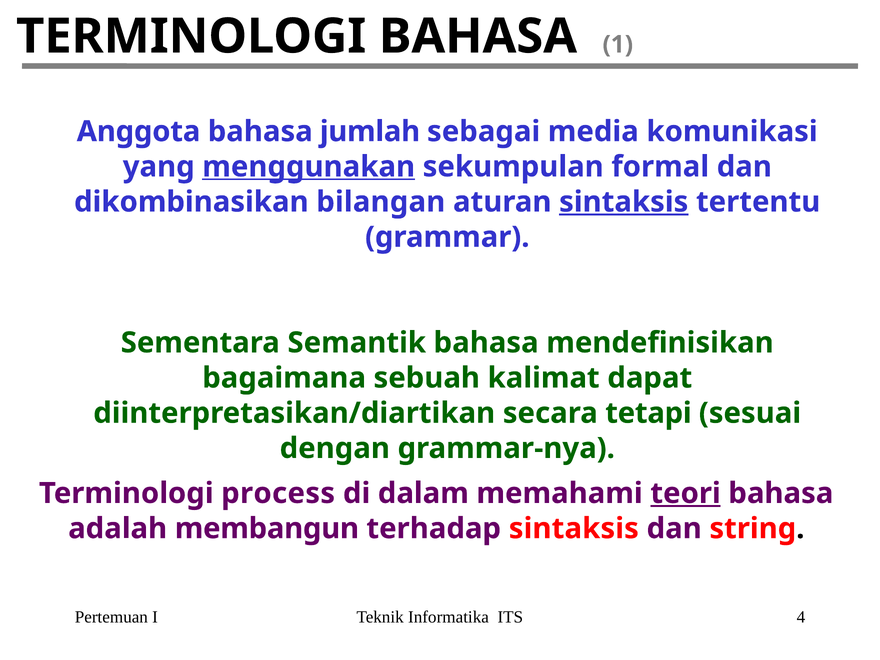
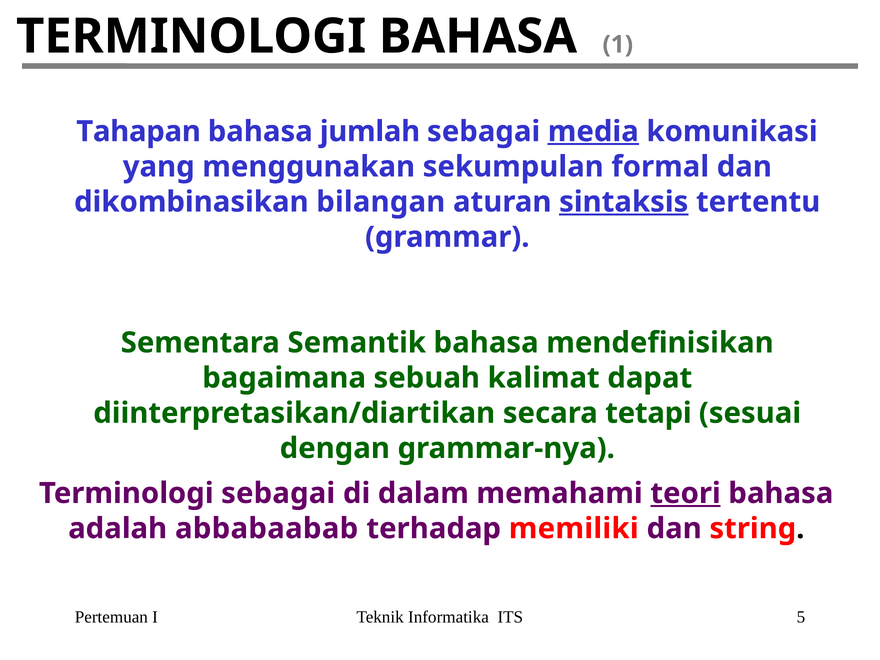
Anggota: Anggota -> Tahapan
media underline: none -> present
menggunakan underline: present -> none
Terminologi process: process -> sebagai
membangun: membangun -> abbabaabab
terhadap sintaksis: sintaksis -> memiliki
4: 4 -> 5
